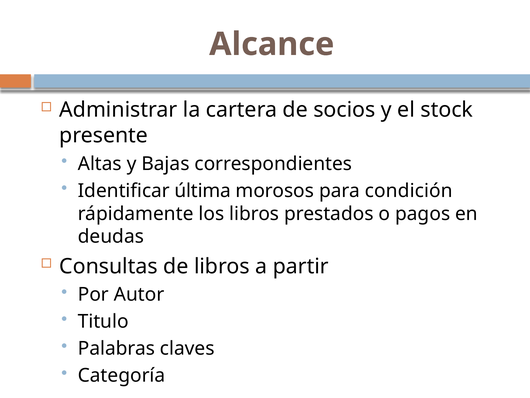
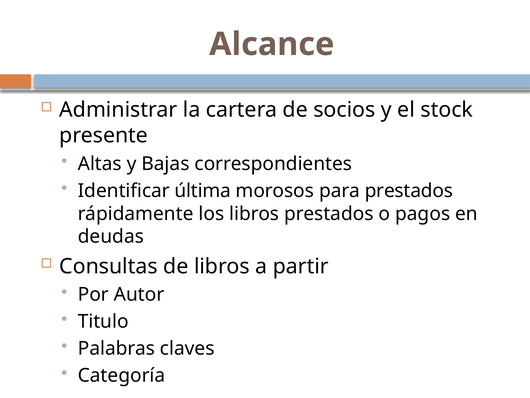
para condición: condición -> prestados
